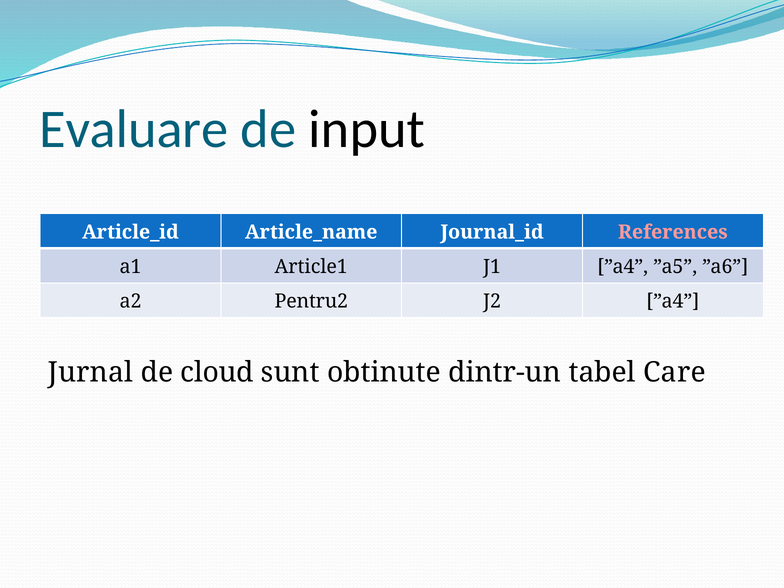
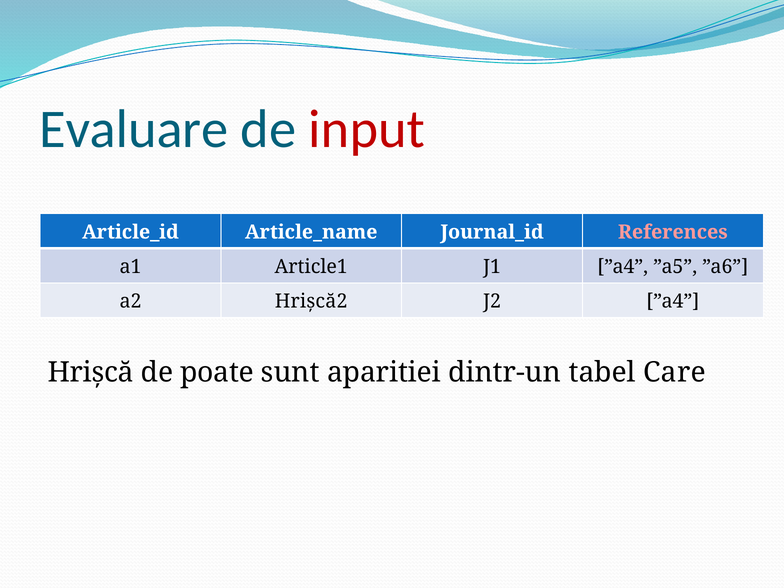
input colour: black -> red
Pentru2: Pentru2 -> Hrișcă2
Jurnal: Jurnal -> Hrișcă
cloud: cloud -> poate
obtinute: obtinute -> aparitiei
